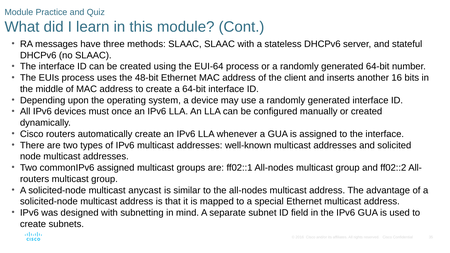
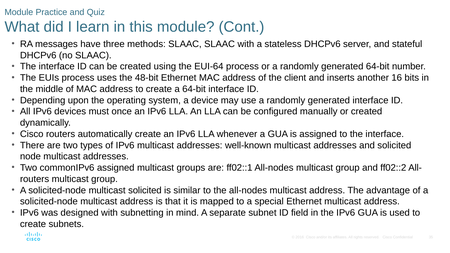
multicast anycast: anycast -> solicited
